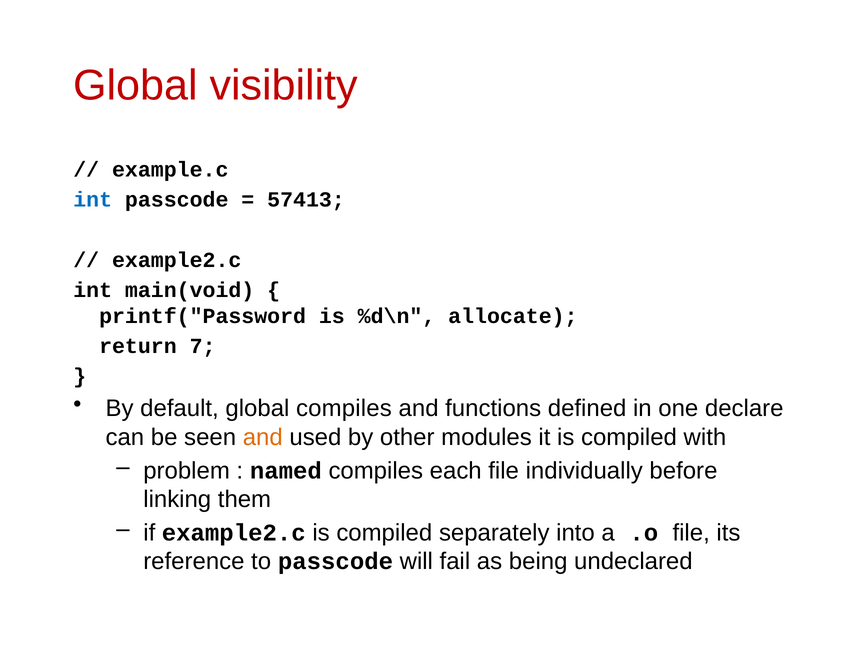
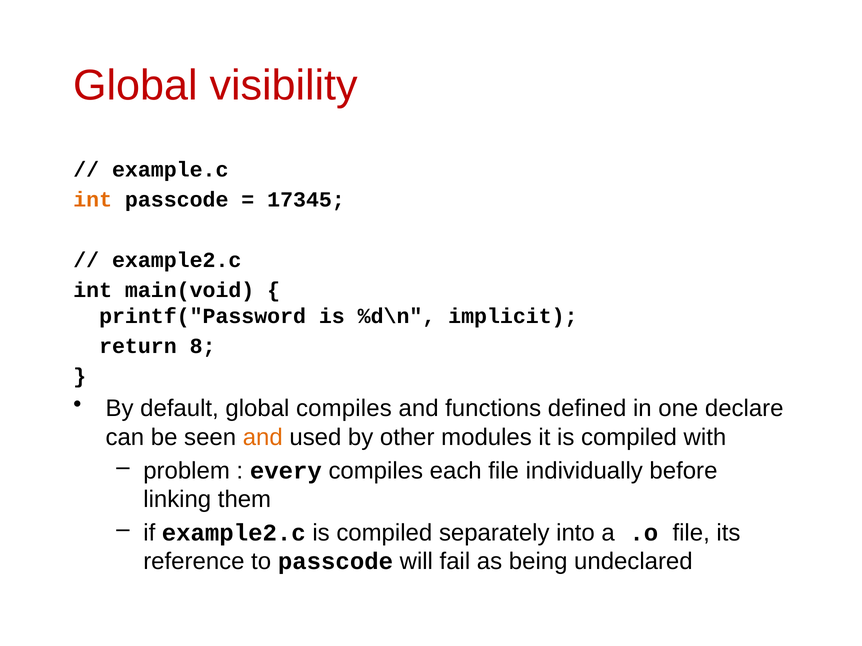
int at (93, 200) colour: blue -> orange
57413: 57413 -> 17345
allocate: allocate -> implicit
7: 7 -> 8
named: named -> every
